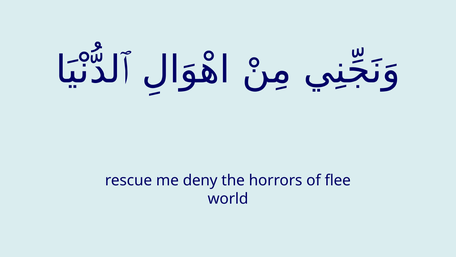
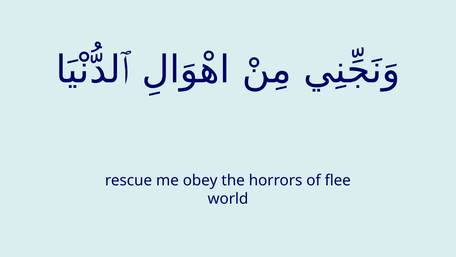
deny: deny -> obey
